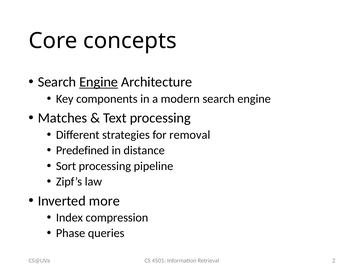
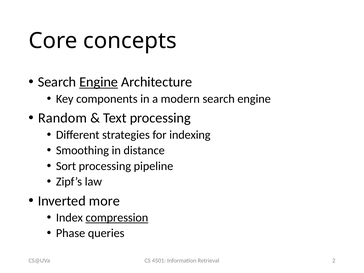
Matches: Matches -> Random
removal: removal -> indexing
Predefined: Predefined -> Smoothing
compression underline: none -> present
